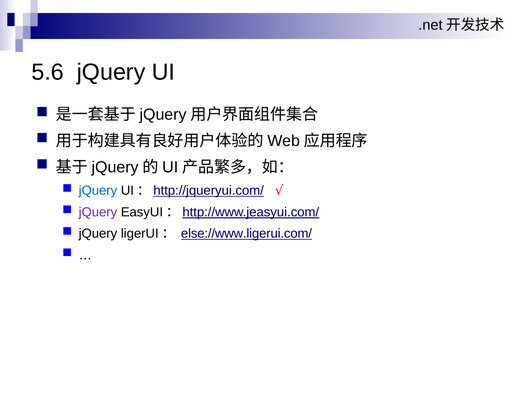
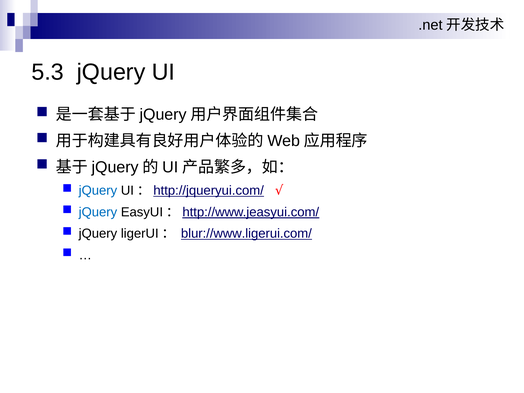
5.6: 5.6 -> 5.3
jQuery at (98, 212) colour: purple -> blue
else://www.ligerui.com/: else://www.ligerui.com/ -> blur://www.ligerui.com/
